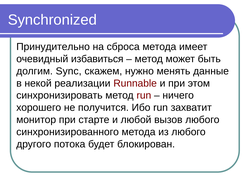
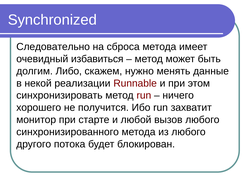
Принудительно: Принудительно -> Следовательно
Sync: Sync -> Либо
